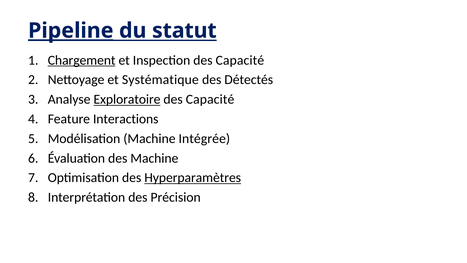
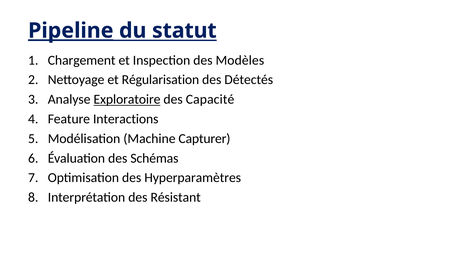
Chargement underline: present -> none
Inspection des Capacité: Capacité -> Modèles
Systématique: Systématique -> Régularisation
Intégrée: Intégrée -> Capturer
des Machine: Machine -> Schémas
Hyperparamètres underline: present -> none
Précision: Précision -> Résistant
